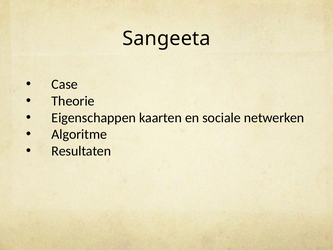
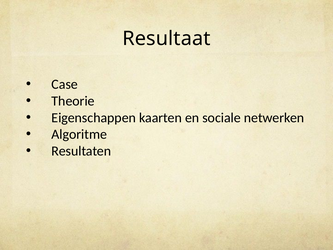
Sangeeta: Sangeeta -> Resultaat
